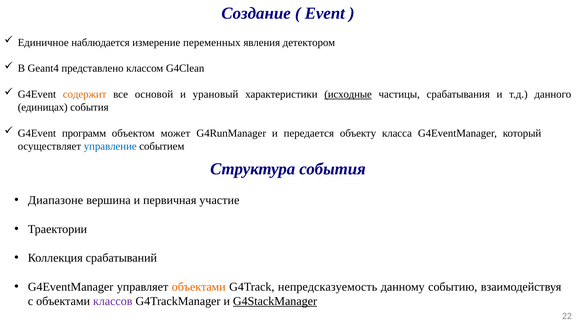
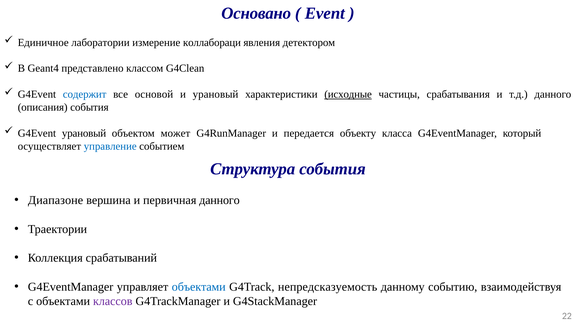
Создание: Создание -> Основано
наблюдается: наблюдается -> лаборатории
переменных: переменных -> коллабораци
содержит colour: orange -> blue
единицах: единицах -> описания
G4Event программ: программ -> урановый
первичная участие: участие -> данного
объектами at (199, 287) colour: orange -> blue
G4StackManager underline: present -> none
